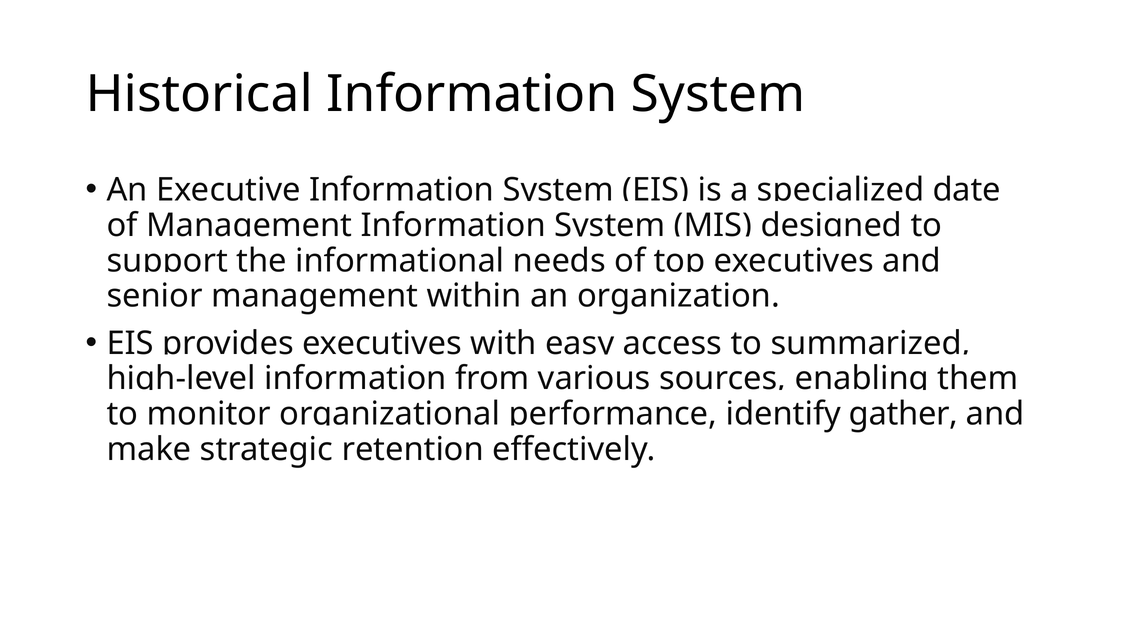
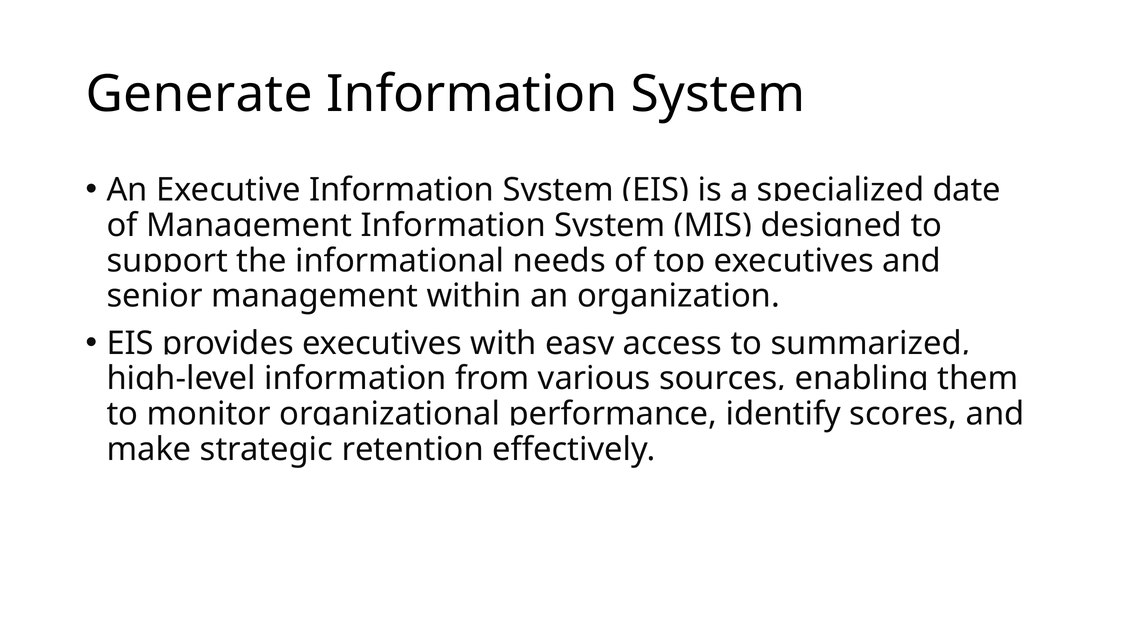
Historical: Historical -> Generate
gather: gather -> scores
